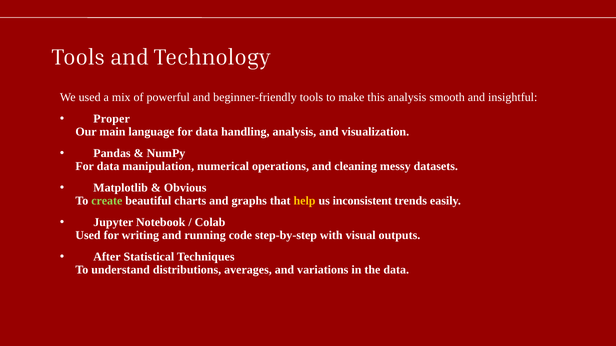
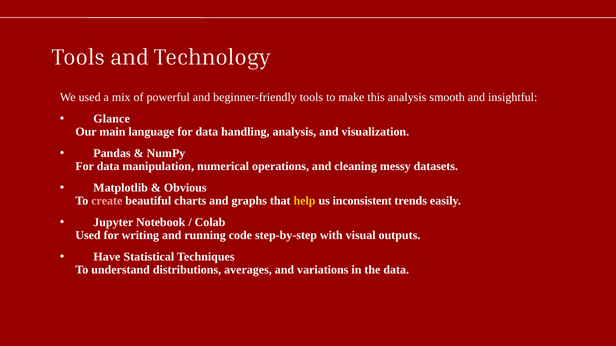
Proper: Proper -> Glance
create colour: light green -> pink
After: After -> Have
